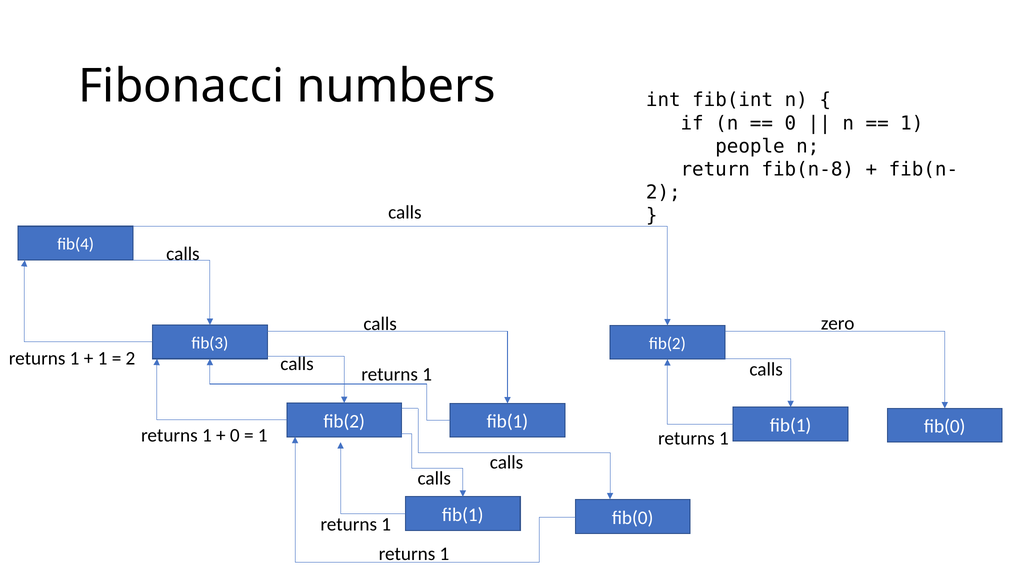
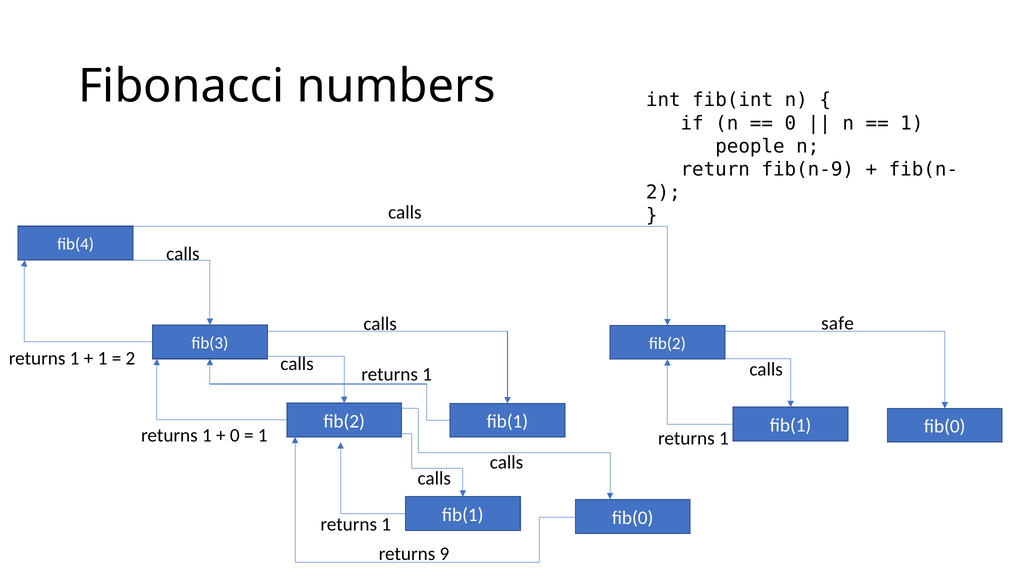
fib(n-8: fib(n-8 -> fib(n-9
zero: zero -> safe
1 at (444, 554): 1 -> 9
